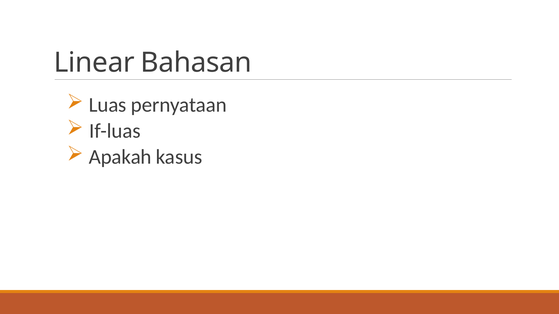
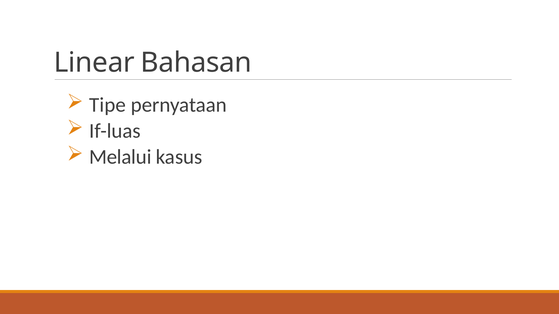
Luas: Luas -> Tipe
Apakah: Apakah -> Melalui
